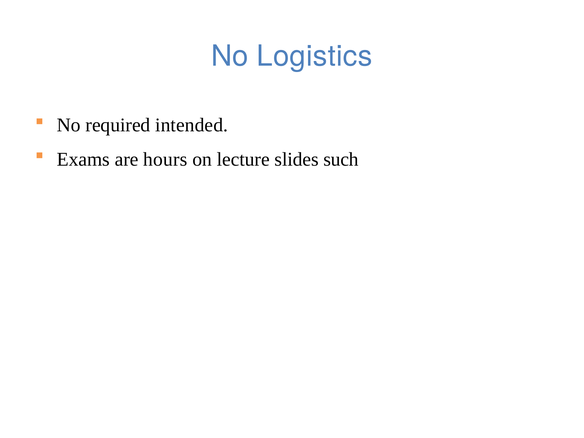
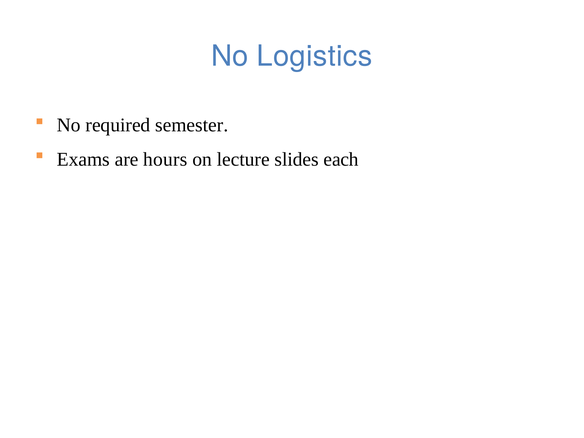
intended: intended -> semester
such: such -> each
